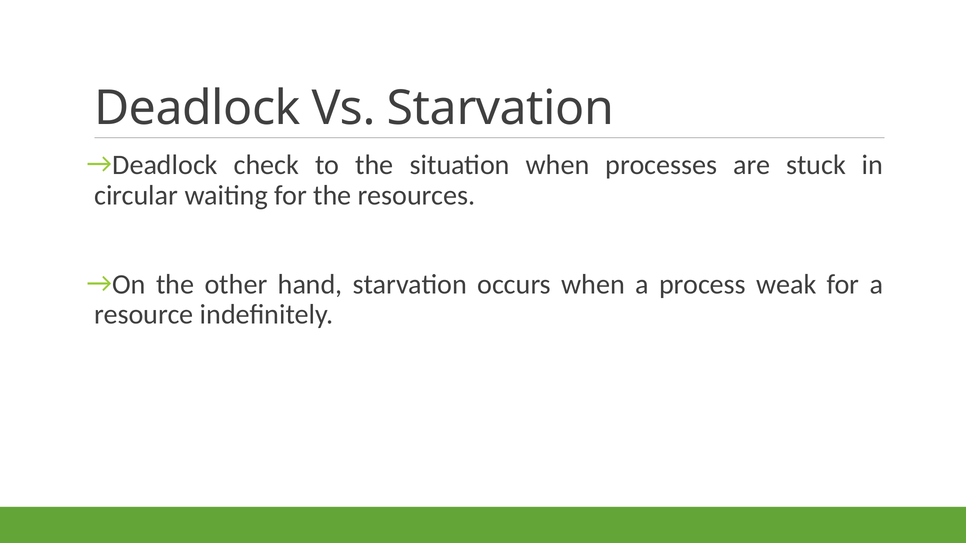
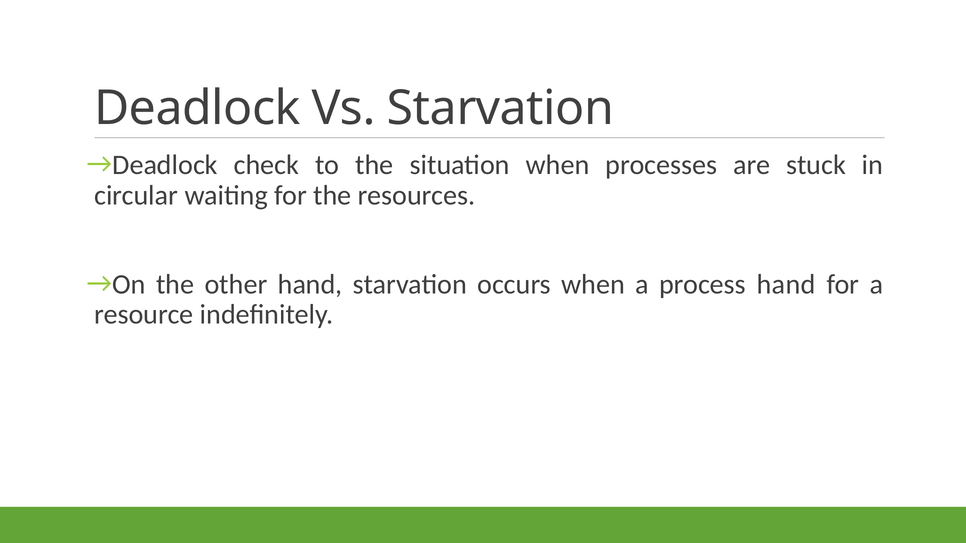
process weak: weak -> hand
